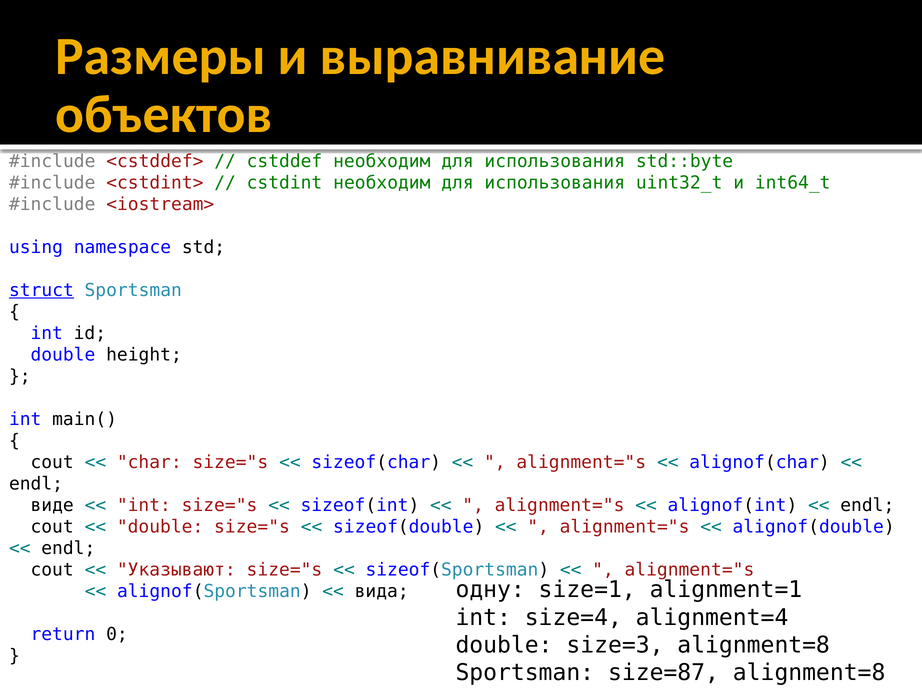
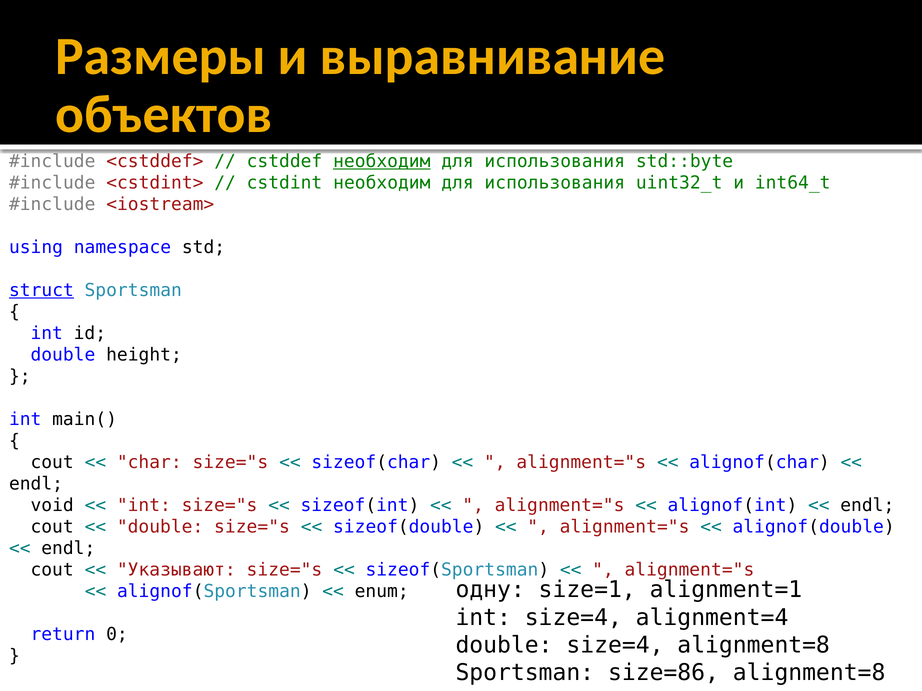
необходим at (382, 161) underline: none -> present
виде: виде -> void
вида: вида -> enum
double size=3: size=3 -> size=4
size=87: size=87 -> size=86
